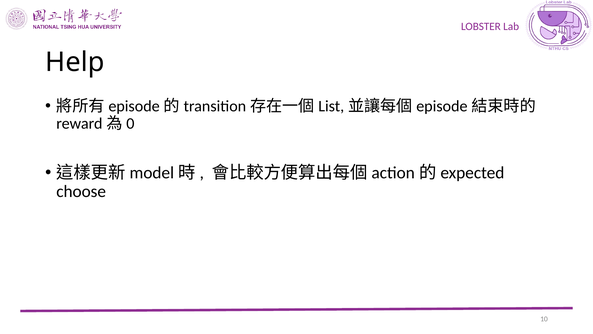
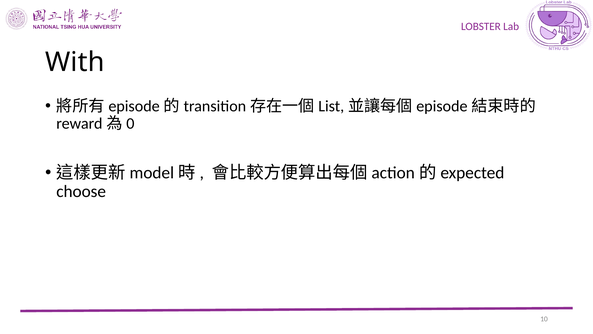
Help: Help -> With
